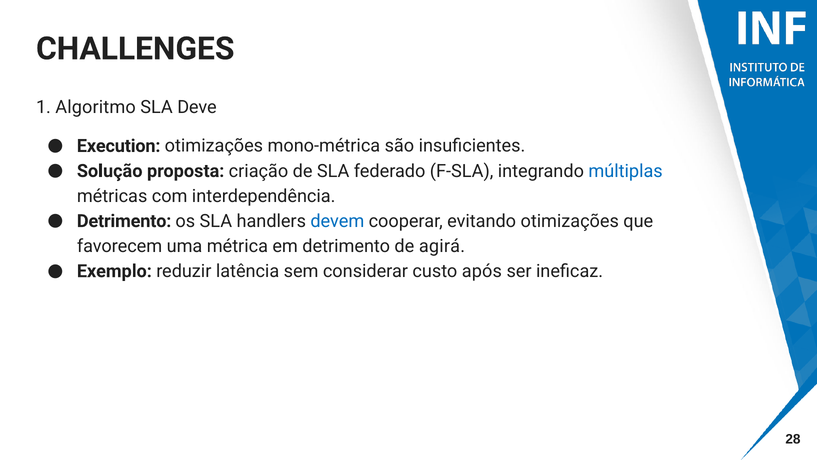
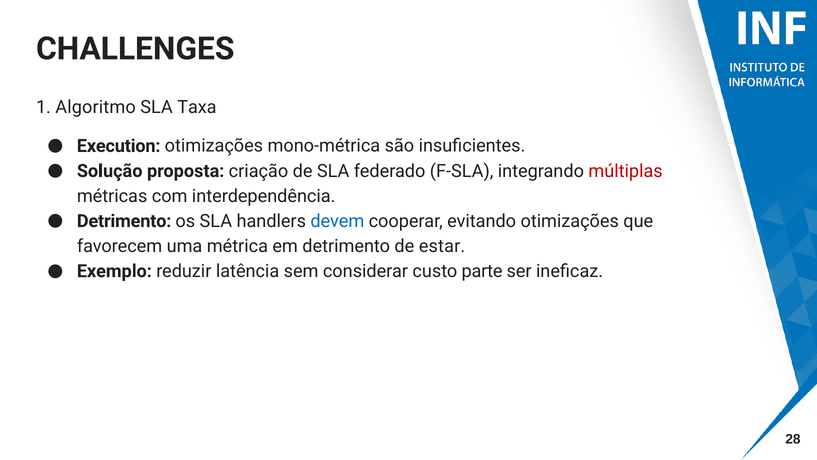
Deve: Deve -> Taxa
múltiplas colour: blue -> red
agirá: agirá -> estar
após: após -> parte
